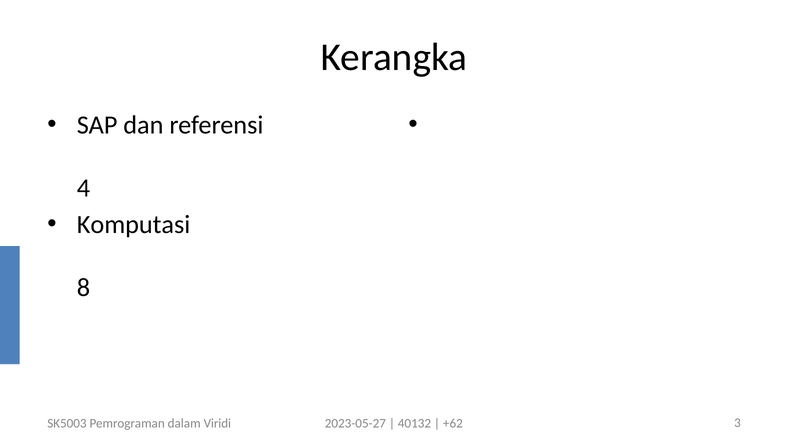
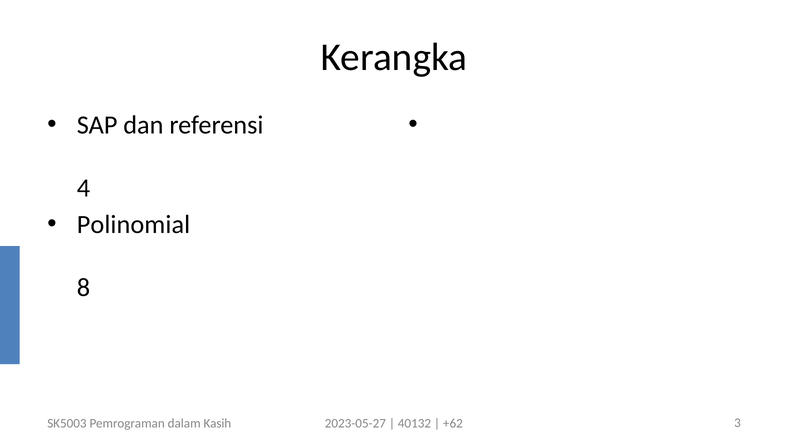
Komputasi: Komputasi -> Polinomial
Viridi: Viridi -> Kasih
